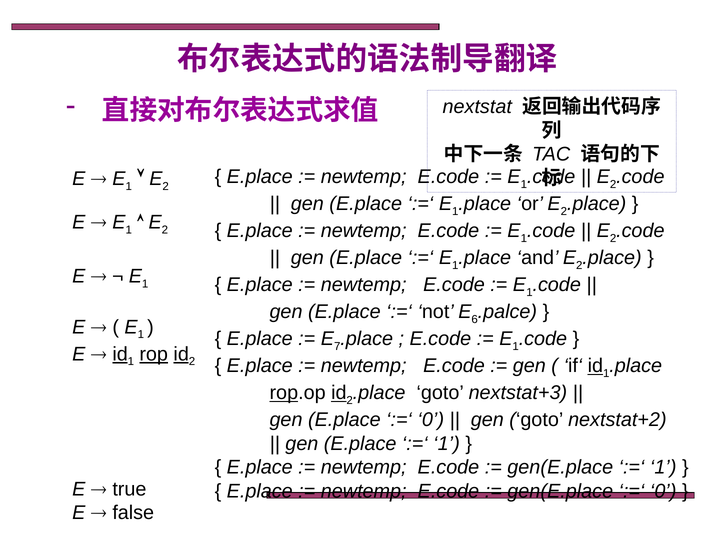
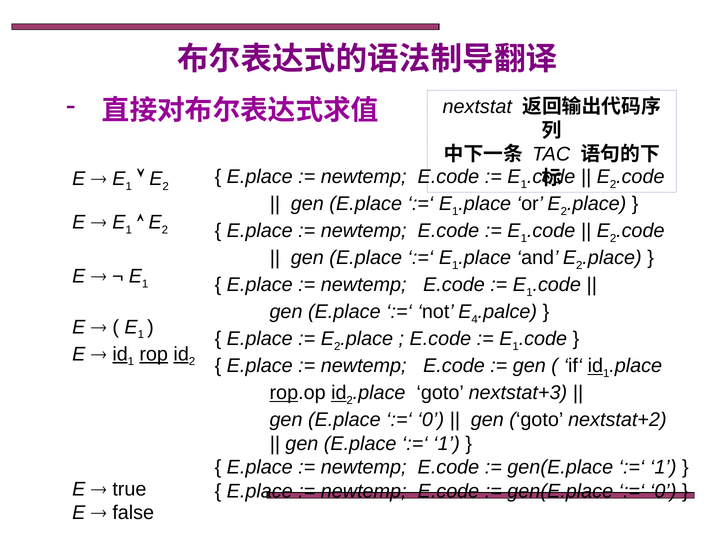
6: 6 -> 4
7 at (337, 347): 7 -> 2
